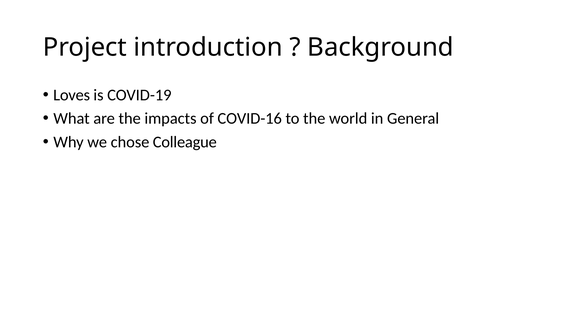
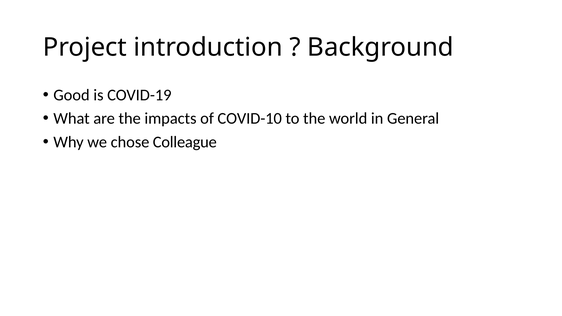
Loves: Loves -> Good
COVID-16: COVID-16 -> COVID-10
